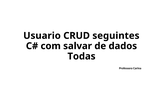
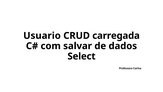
seguintes: seguintes -> carregada
Todas: Todas -> Select
